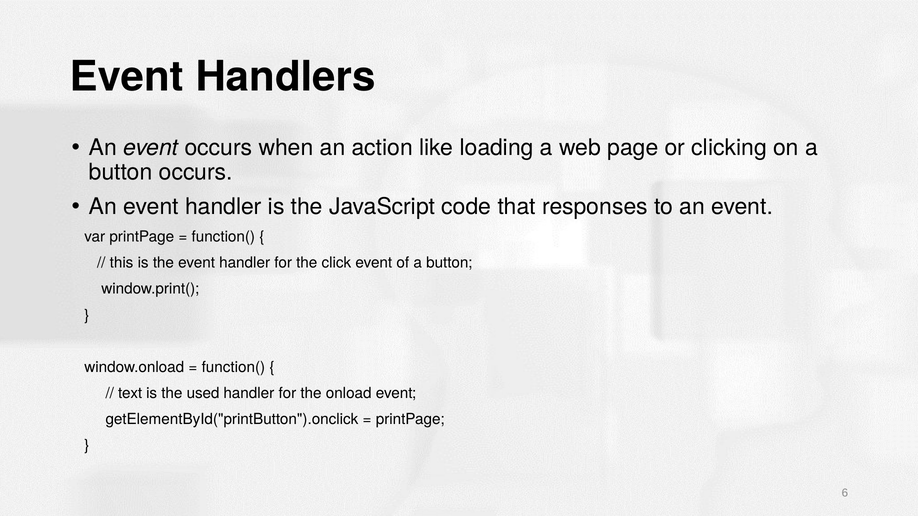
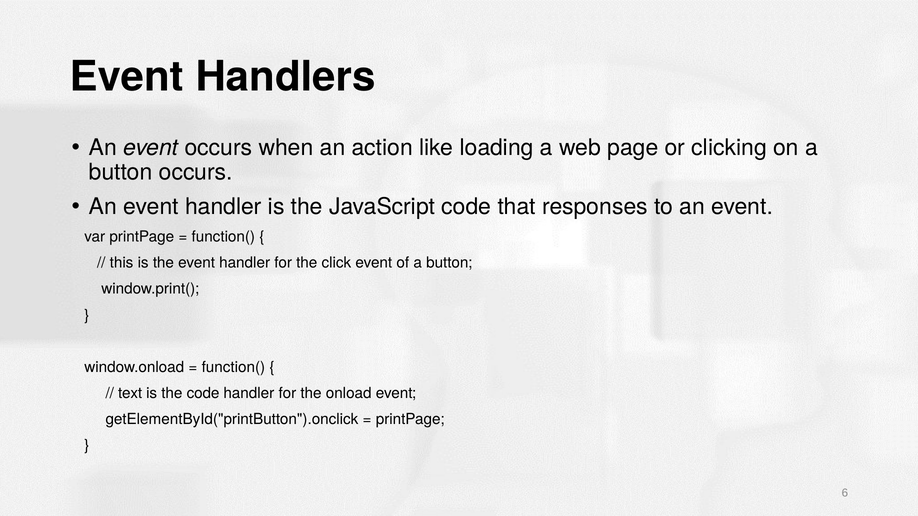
the used: used -> code
